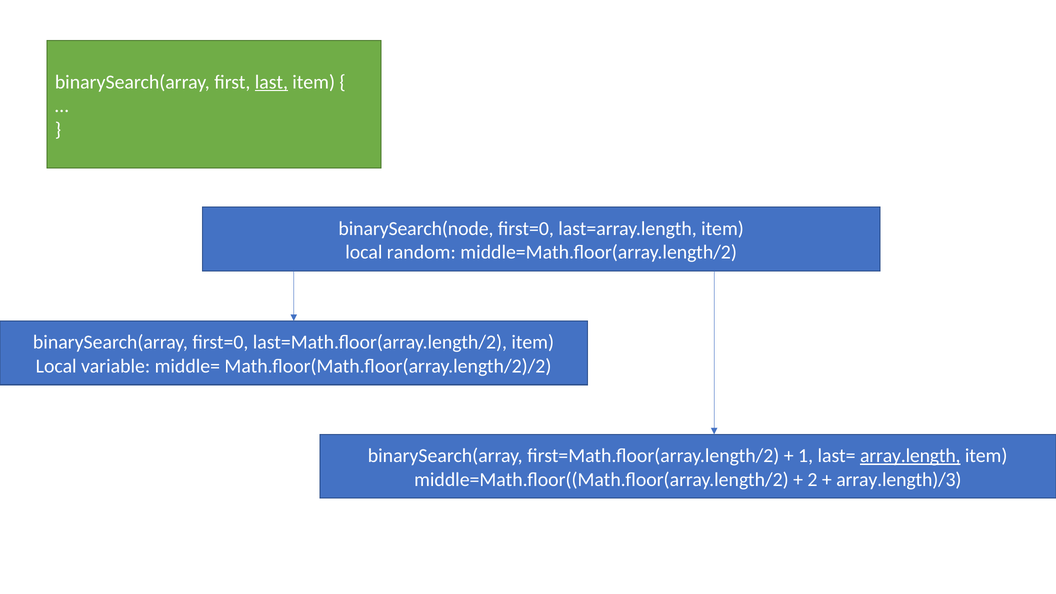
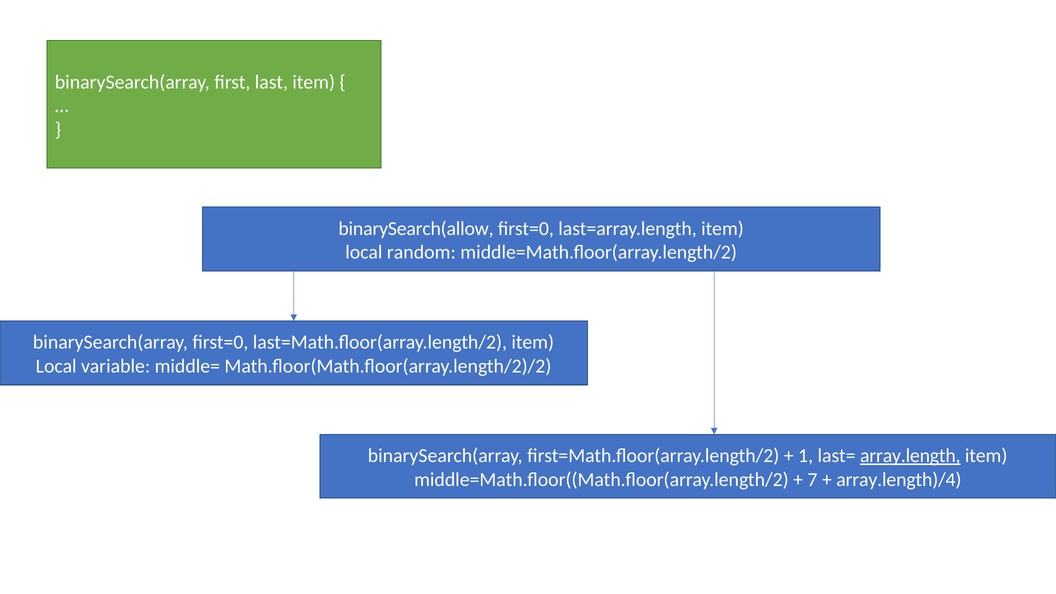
last underline: present -> none
binarySearch(node: binarySearch(node -> binarySearch(allow
2: 2 -> 7
array.length)/3: array.length)/3 -> array.length)/4
